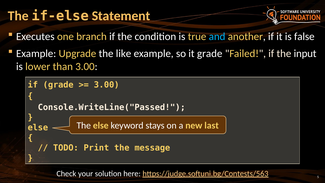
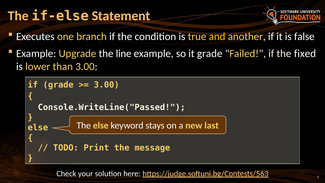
and colour: light blue -> yellow
like: like -> line
input: input -> fixed
